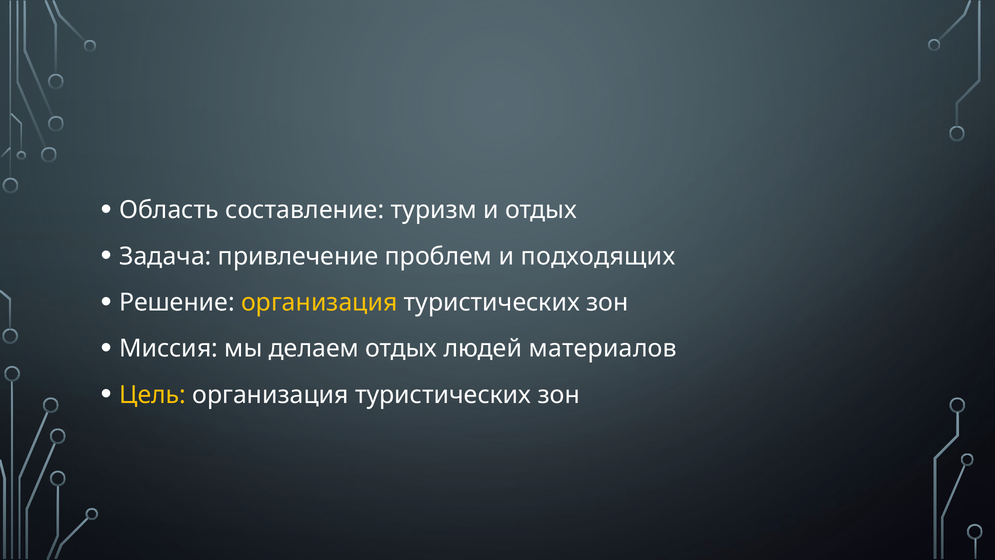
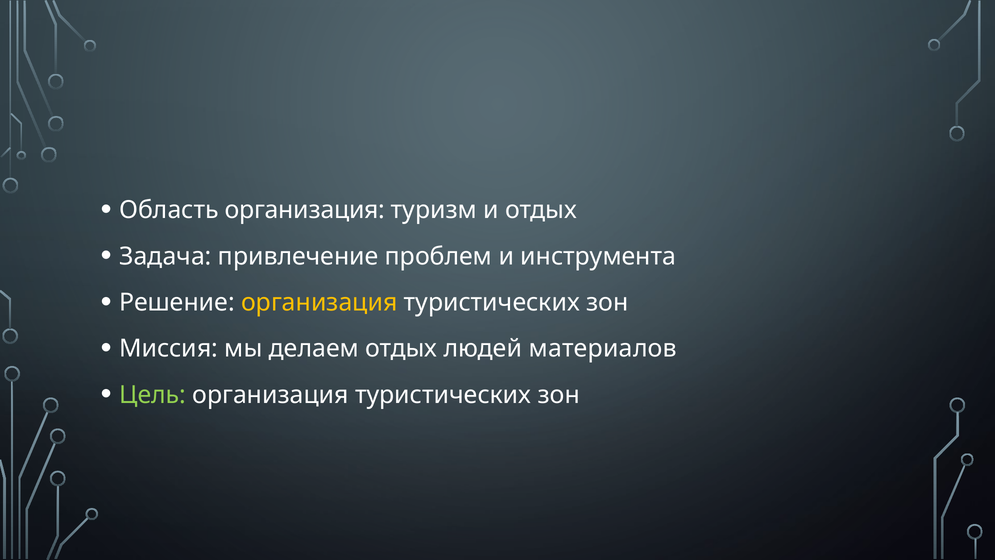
Область составление: составление -> организация
подходящих: подходящих -> инструмента
Цель colour: yellow -> light green
